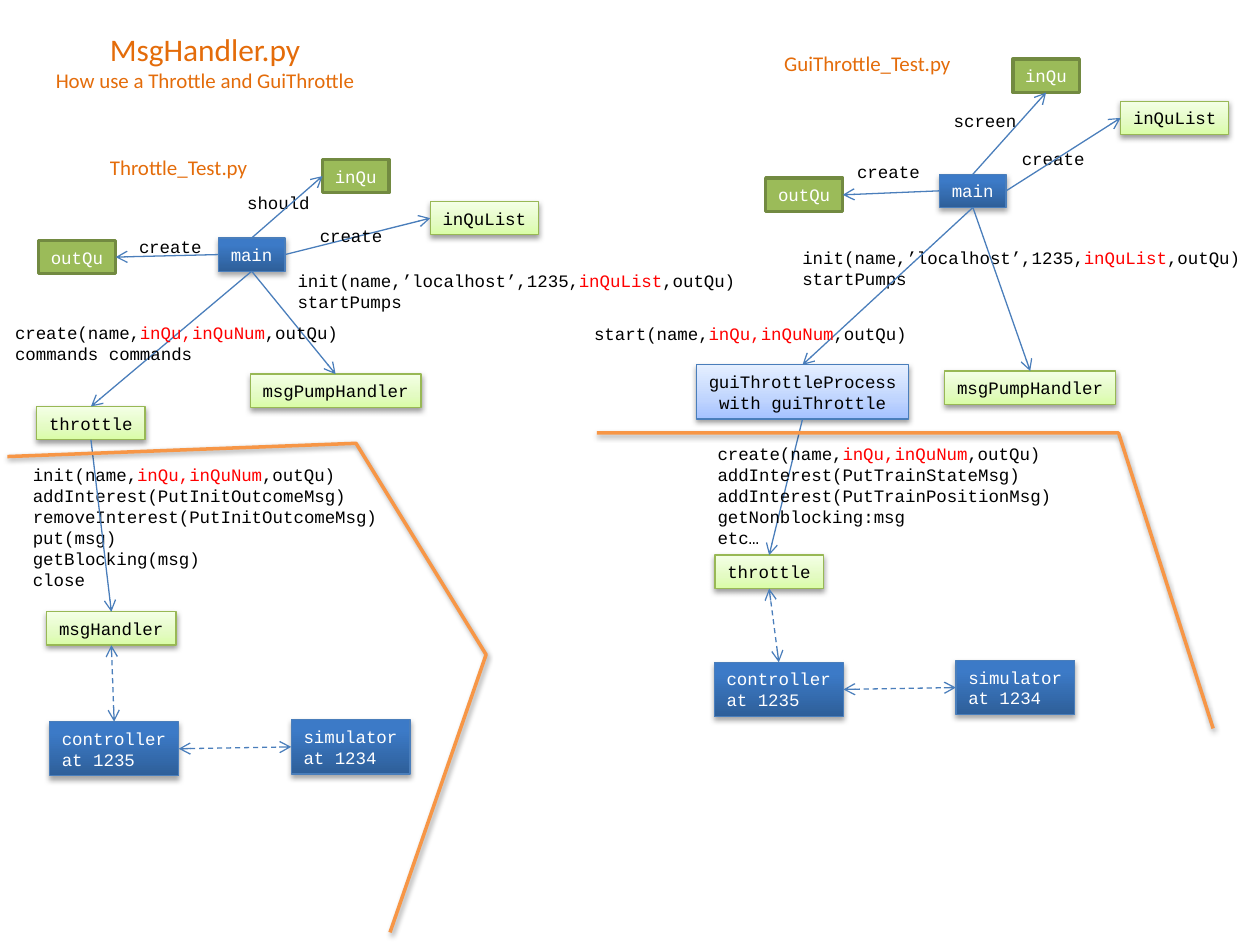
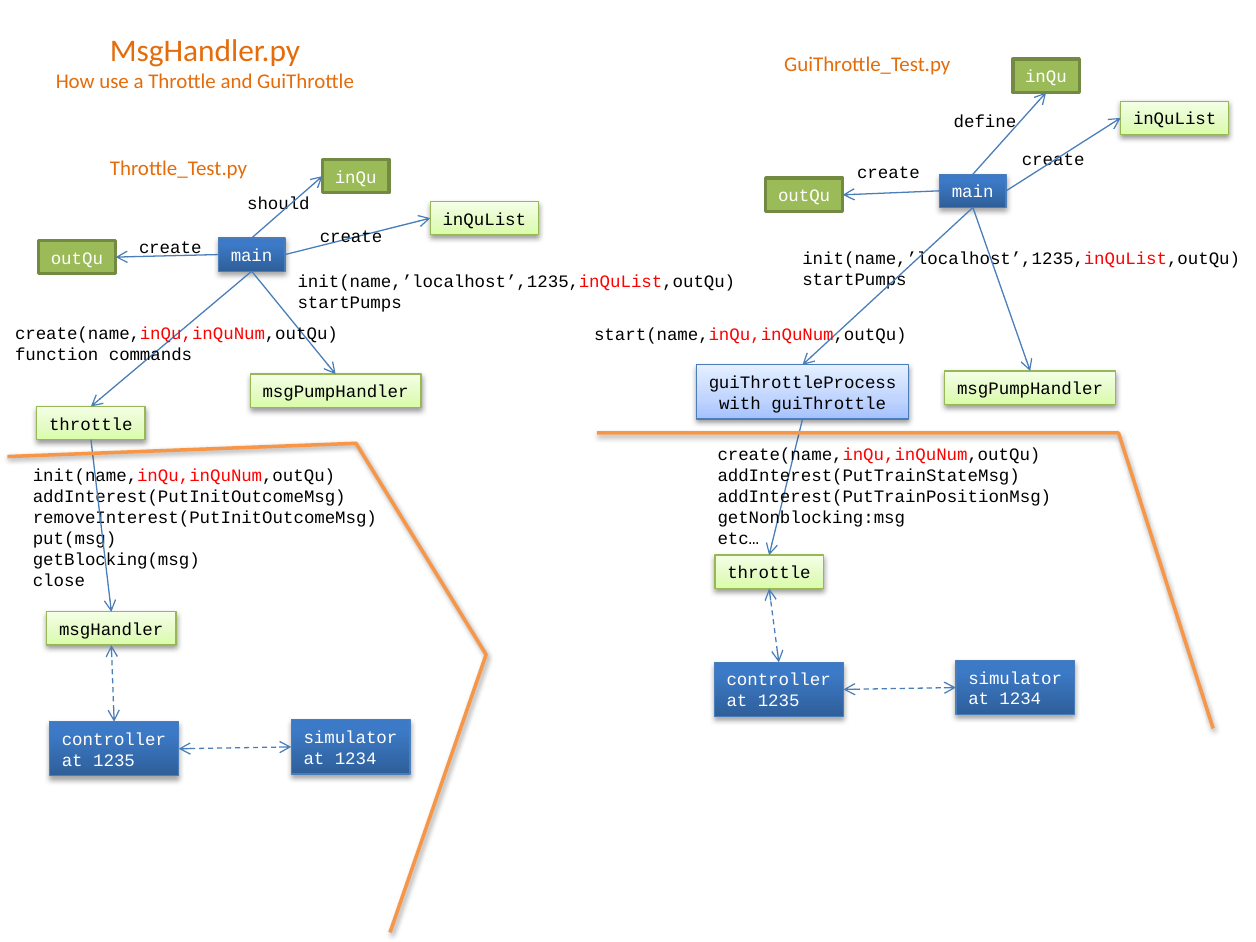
screen: screen -> define
commands at (57, 355): commands -> function
